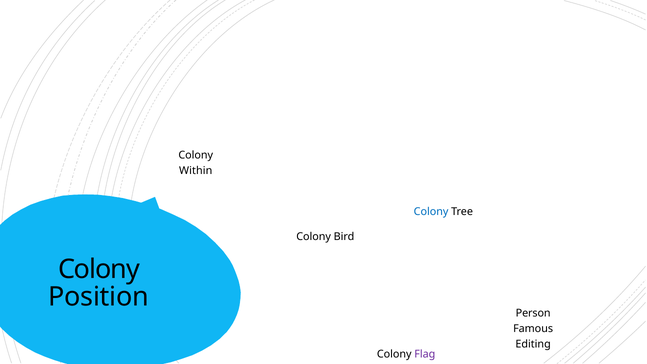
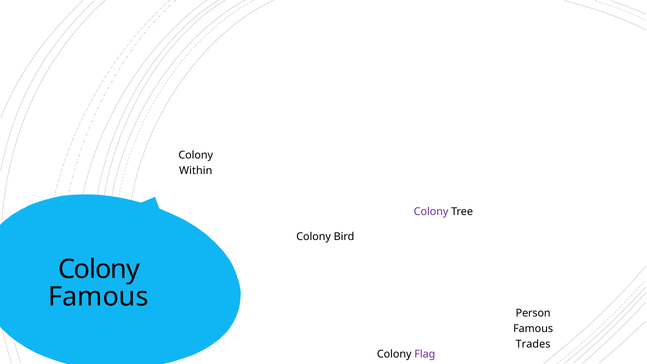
Colony at (431, 212) colour: blue -> purple
Position at (99, 297): Position -> Famous
Editing: Editing -> Trades
